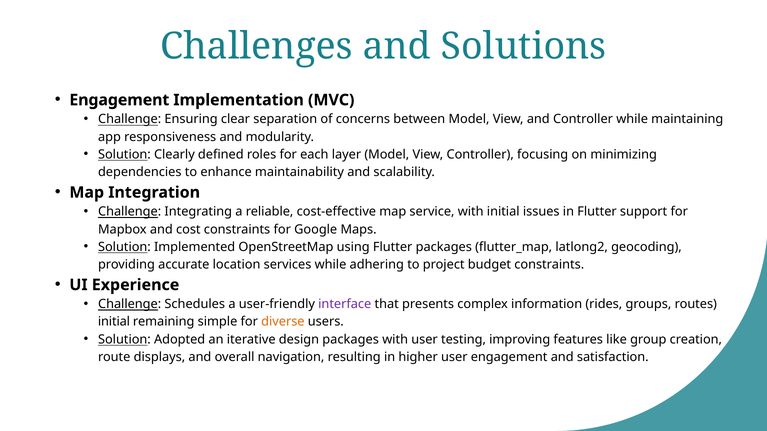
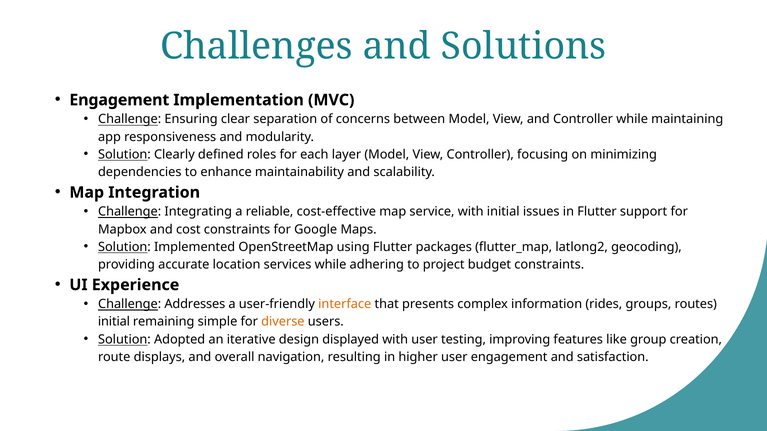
Schedules: Schedules -> Addresses
interface colour: purple -> orange
design packages: packages -> displayed
